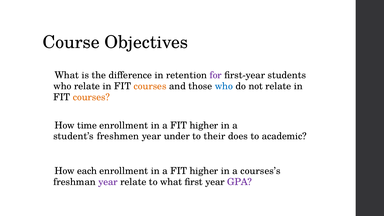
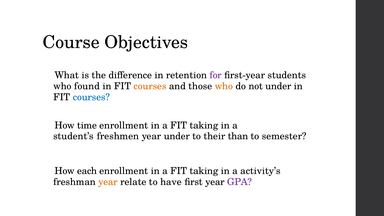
who relate: relate -> found
who at (224, 86) colour: blue -> orange
not relate: relate -> under
courses at (91, 97) colour: orange -> blue
higher at (204, 125): higher -> taking
does: does -> than
academic: academic -> semester
higher at (204, 171): higher -> taking
courses’s: courses’s -> activity’s
year at (108, 182) colour: purple -> orange
what: what -> have
